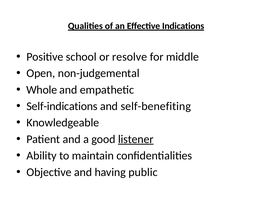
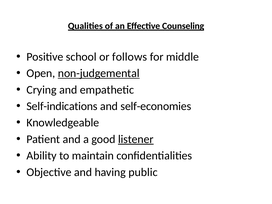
Indications: Indications -> Counseling
resolve: resolve -> follows
non-judgemental underline: none -> present
Whole: Whole -> Crying
self-benefiting: self-benefiting -> self-economies
